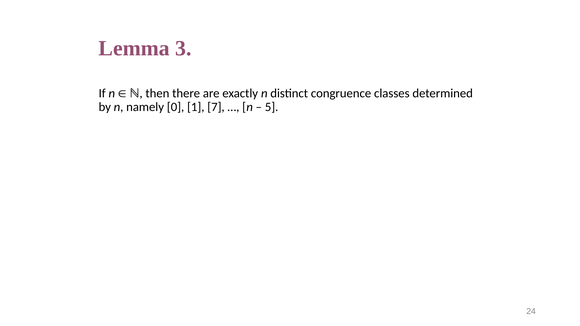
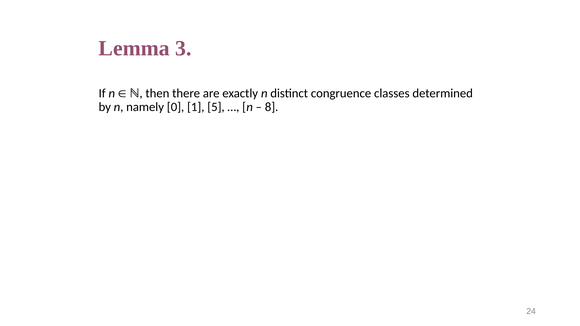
7: 7 -> 5
5: 5 -> 8
